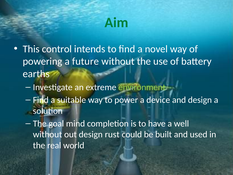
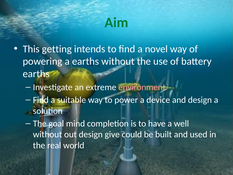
control: control -> getting
a future: future -> earths
environment colour: light green -> pink
rust: rust -> give
